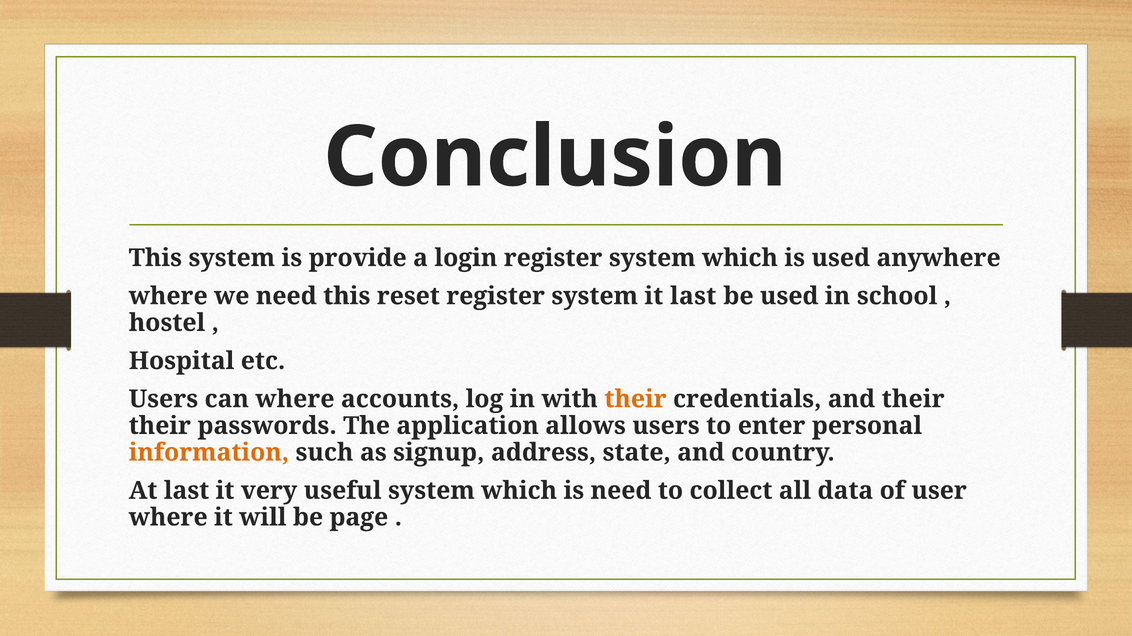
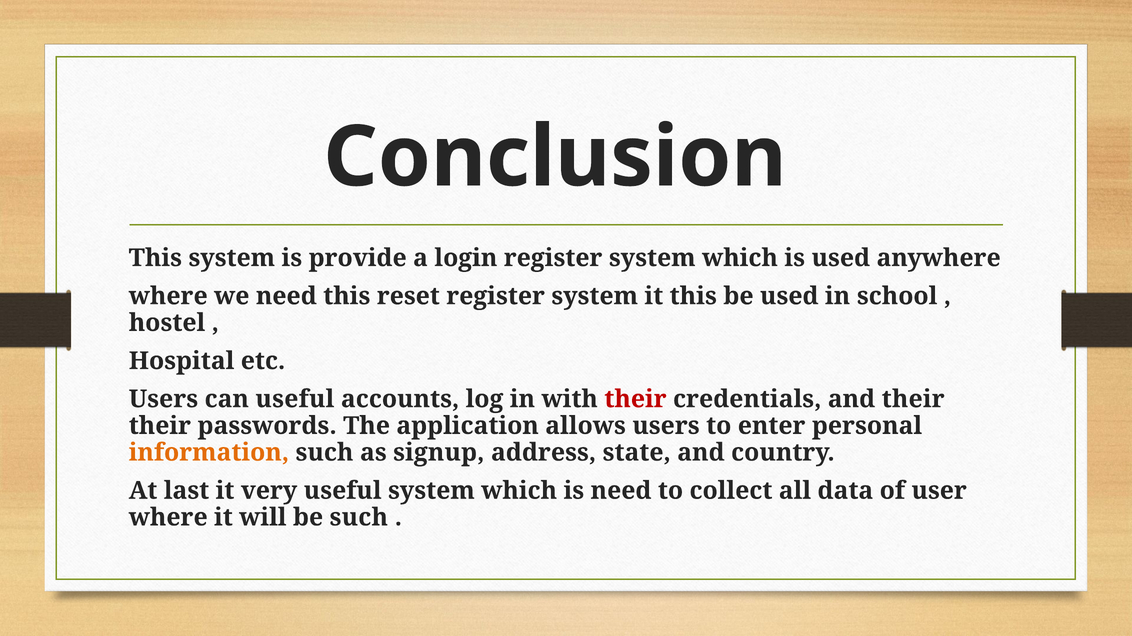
it last: last -> this
can where: where -> useful
their at (636, 400) colour: orange -> red
be page: page -> such
